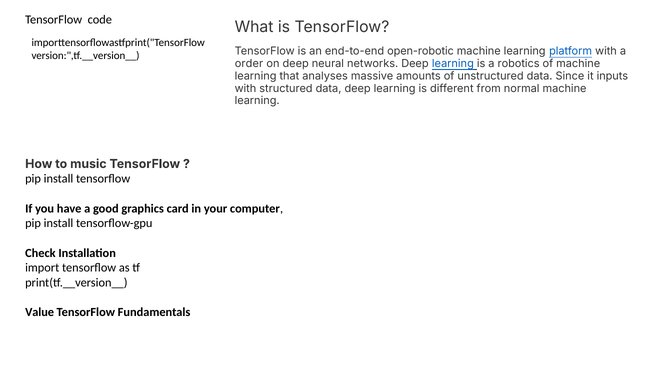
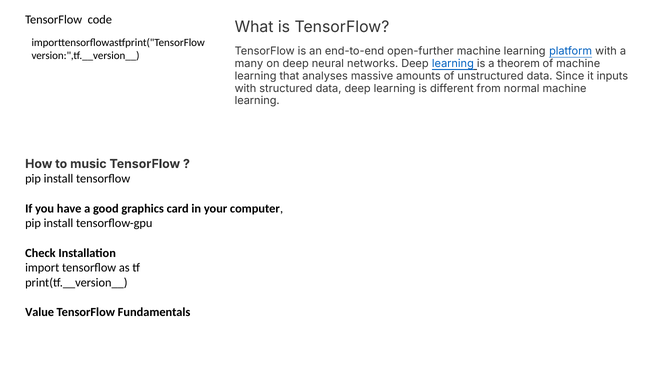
open-robotic: open-robotic -> open-further
order: order -> many
robotics: robotics -> theorem
